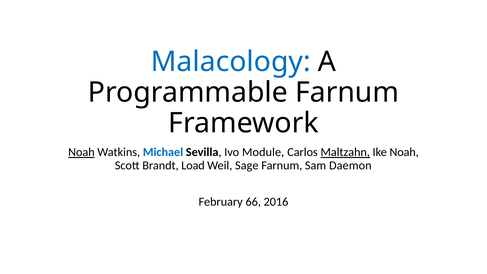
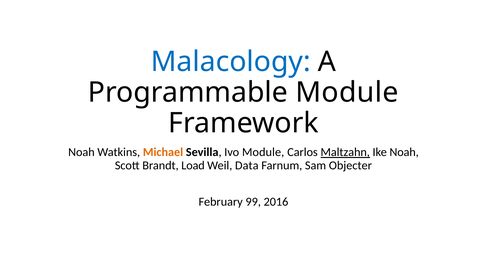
Programmable Farnum: Farnum -> Module
Noah at (81, 152) underline: present -> none
Michael colour: blue -> orange
Sage: Sage -> Data
Daemon: Daemon -> Objecter
66: 66 -> 99
